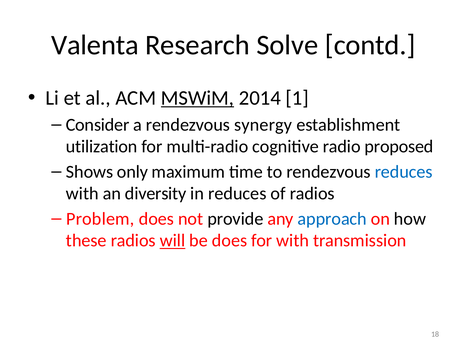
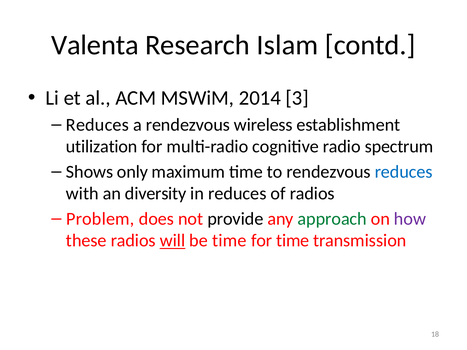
Solve: Solve -> Islam
MSWiM underline: present -> none
1: 1 -> 3
Consider at (98, 125): Consider -> Reduces
synergy: synergy -> wireless
proposed: proposed -> spectrum
approach colour: blue -> green
how colour: black -> purple
be does: does -> time
for with: with -> time
